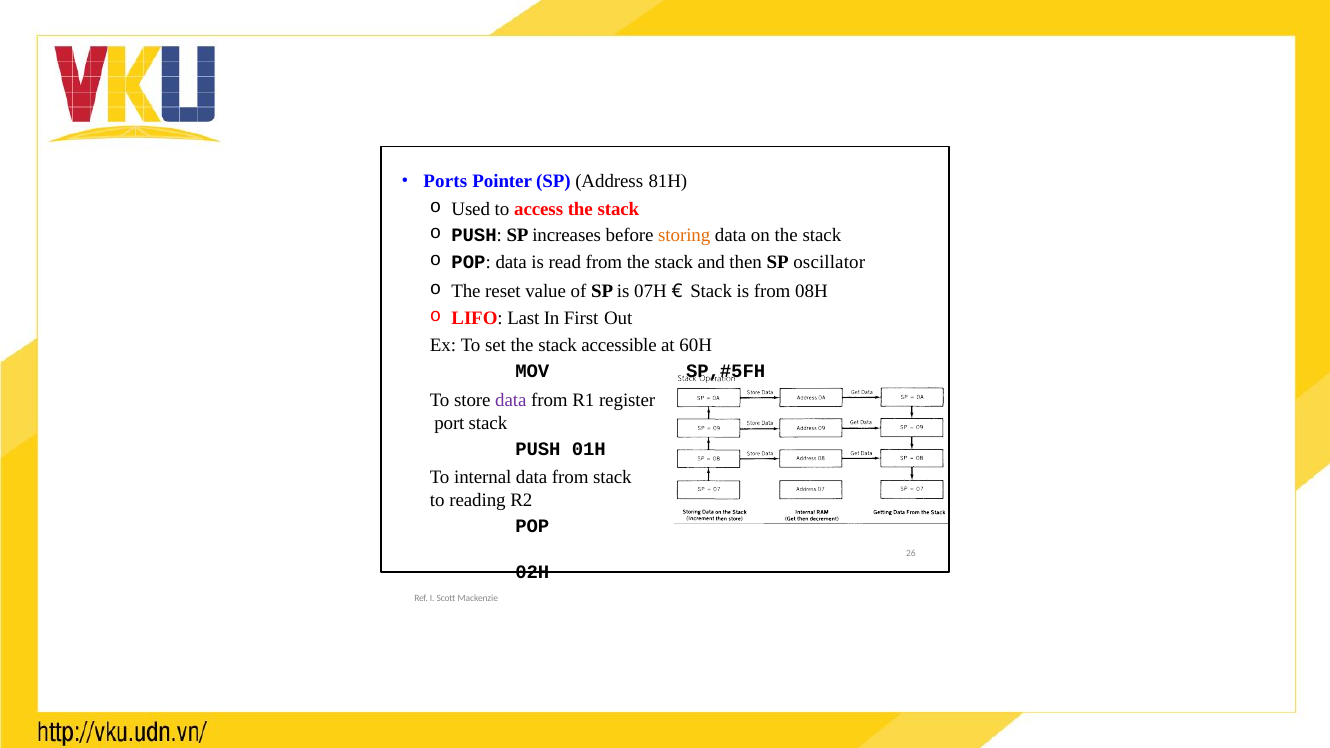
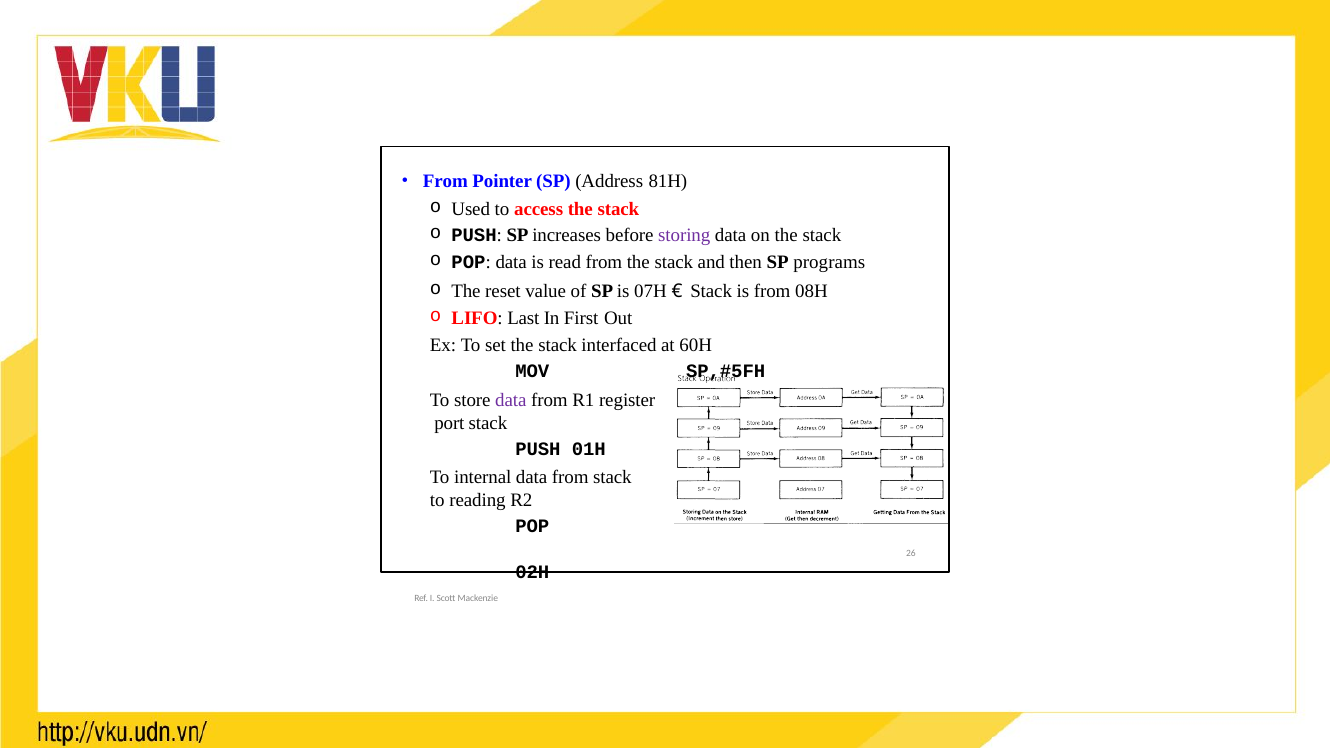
Ports at (445, 182): Ports -> From
storing colour: orange -> purple
oscillator: oscillator -> programs
accessible: accessible -> interfaced
